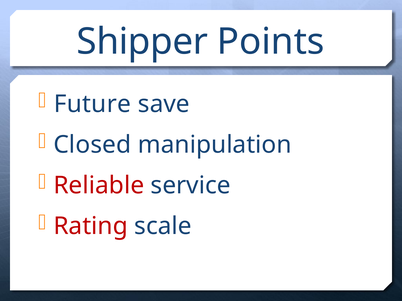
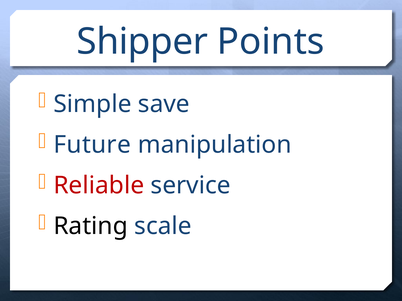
Future: Future -> Simple
Closed: Closed -> Future
Rating colour: red -> black
